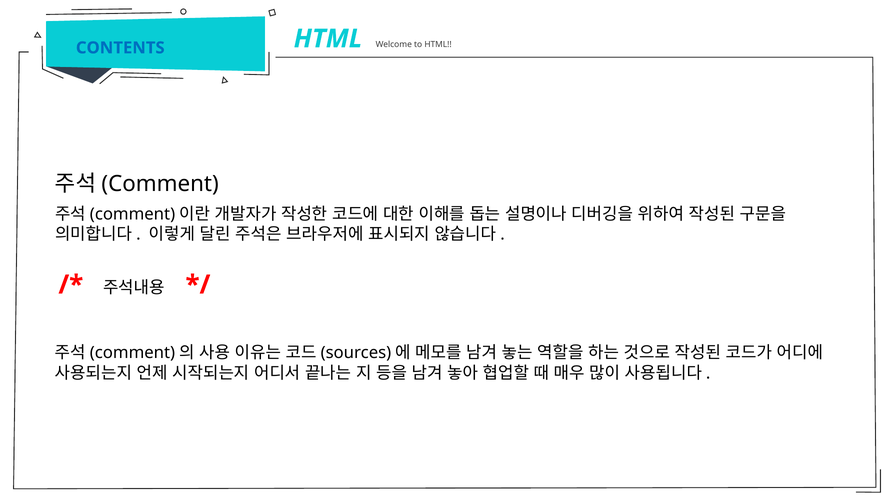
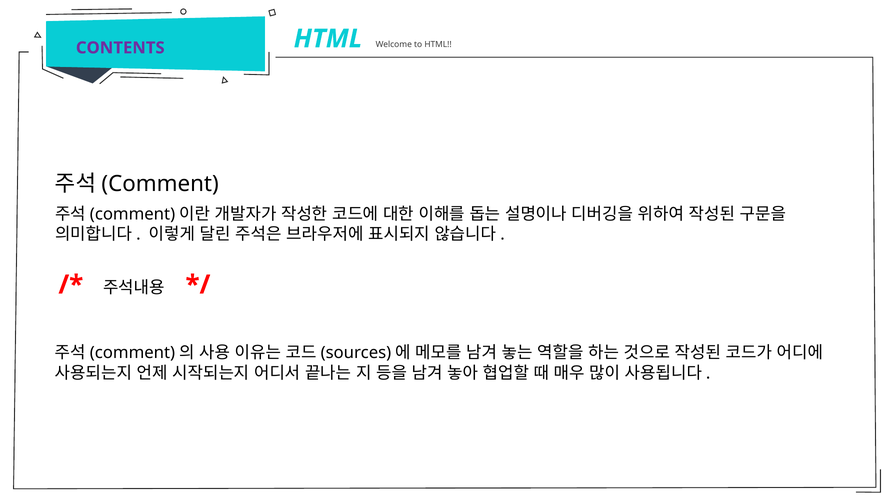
CONTENTS colour: blue -> purple
